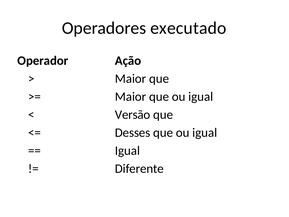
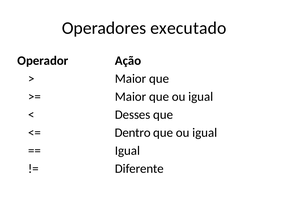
Versão: Versão -> Desses
Desses: Desses -> Dentro
